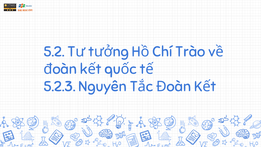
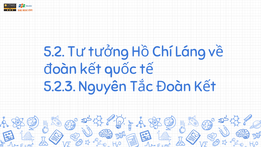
Trào: Trào -> Láng
